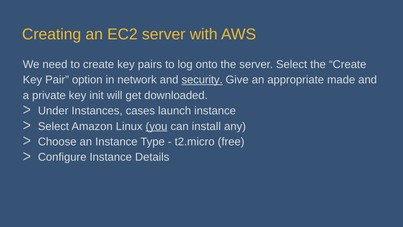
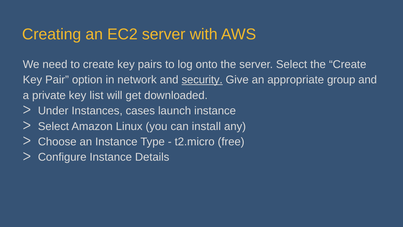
made: made -> group
init: init -> list
you underline: present -> none
